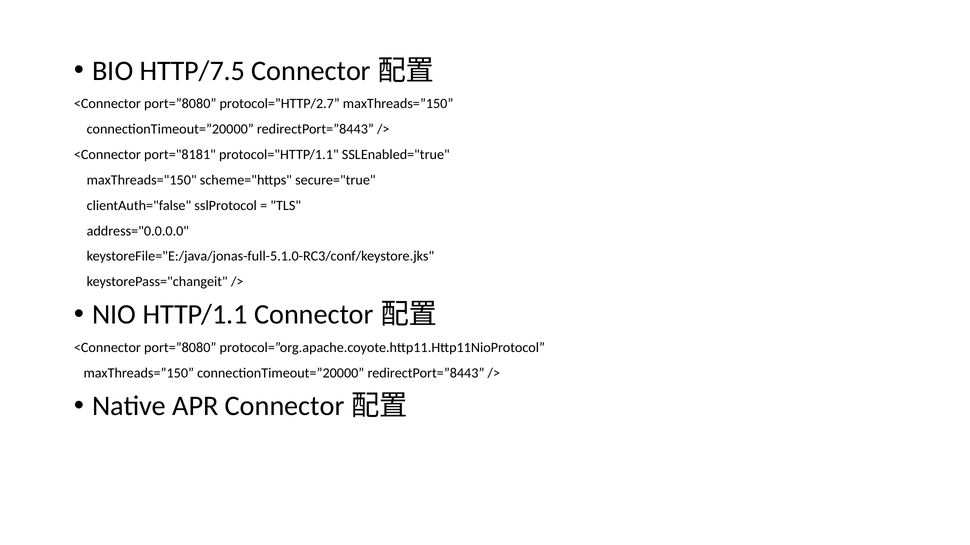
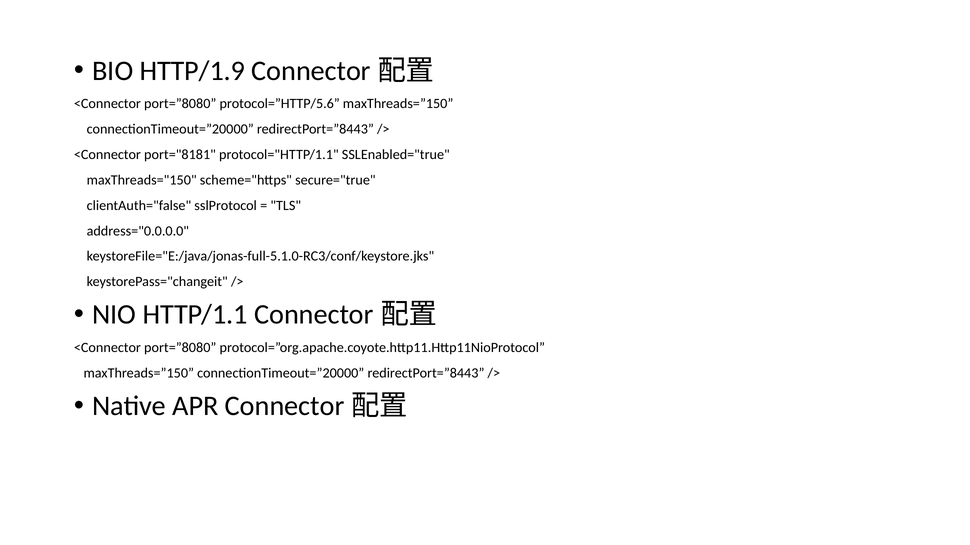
HTTP/7.5: HTTP/7.5 -> HTTP/1.9
protocol=”HTTP/2.7: protocol=”HTTP/2.7 -> protocol=”HTTP/5.6
